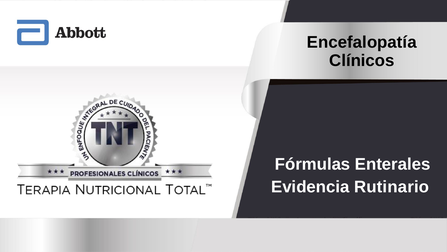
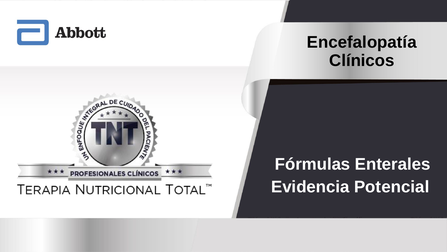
Rutinario: Rutinario -> Potencial
